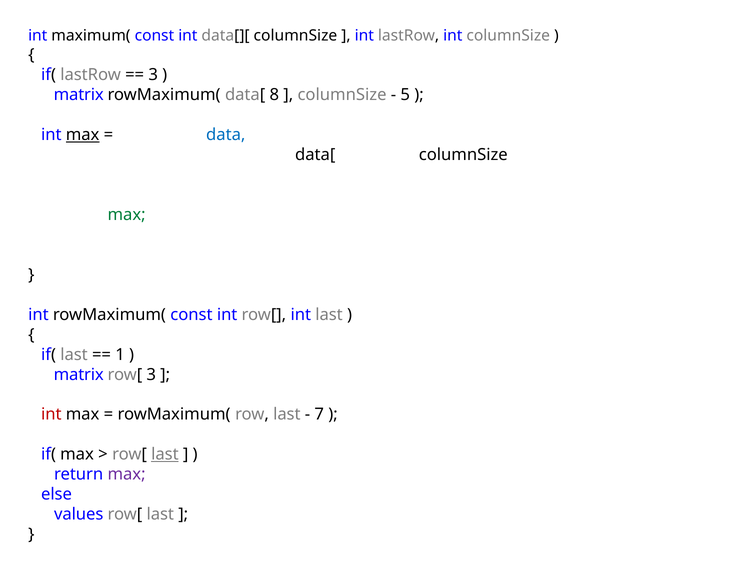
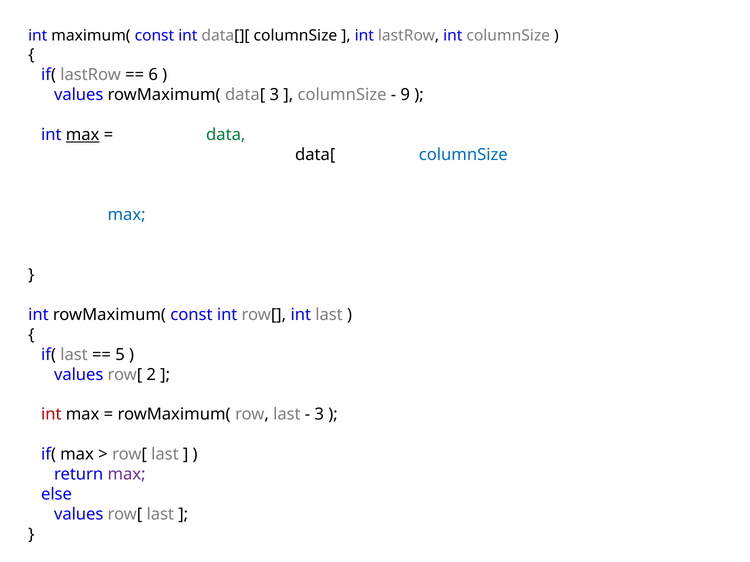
3 at (153, 75): 3 -> 6
matrix at (79, 95): matrix -> values
data[ 8: 8 -> 3
5: 5 -> 9
data colour: blue -> green
columnSize at (463, 155) colour: black -> blue
max at (127, 215) colour: green -> blue
1 at (120, 355): 1 -> 5
matrix at (79, 375): matrix -> values
row[ 3: 3 -> 2
7 at (319, 415): 7 -> 3
last at (165, 455) underline: present -> none
